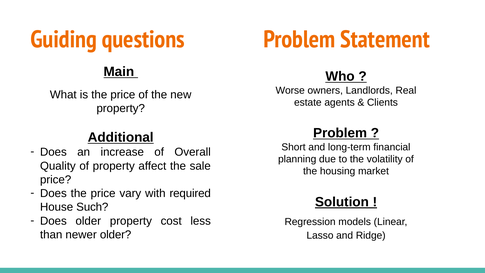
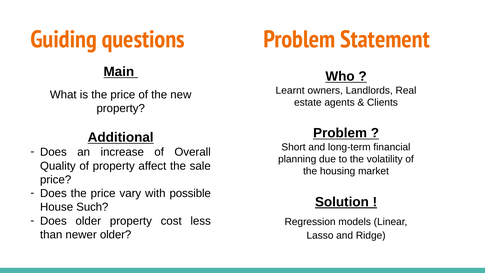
Worse: Worse -> Learnt
required: required -> possible
